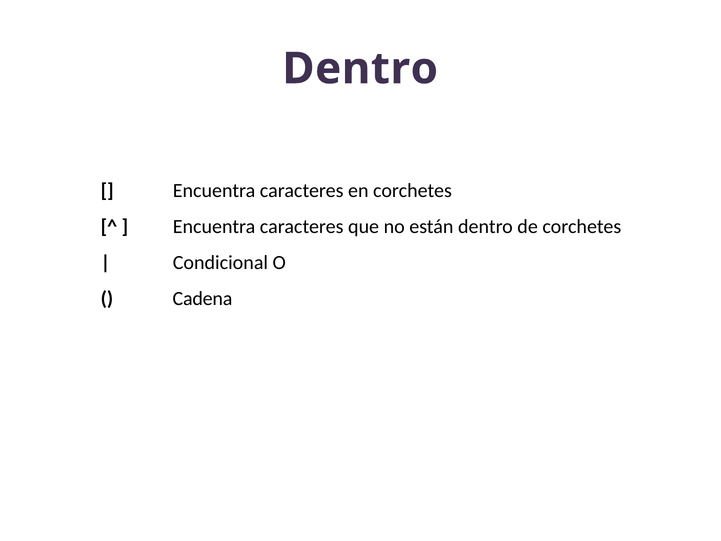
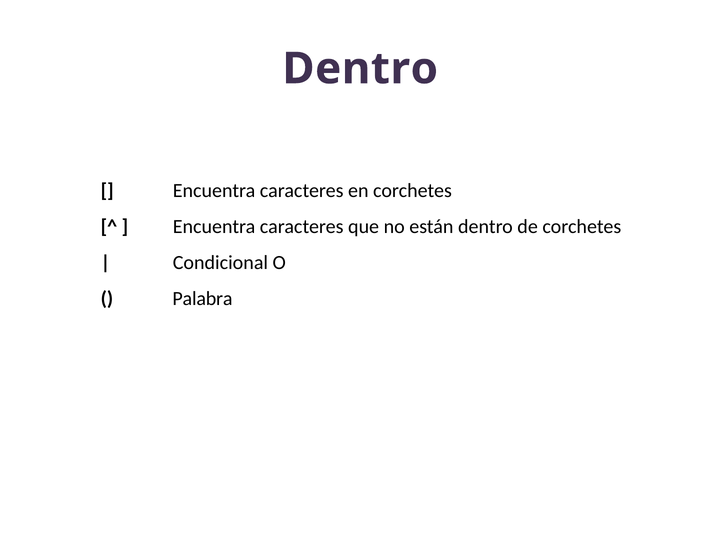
Cadena: Cadena -> Palabra
